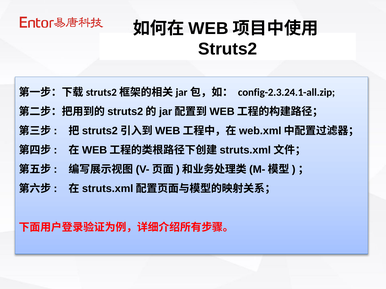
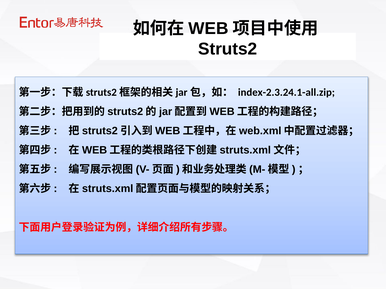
config-2.3.24.1-all.zip: config-2.3.24.1-all.zip -> index-2.3.24.1-all.zip
